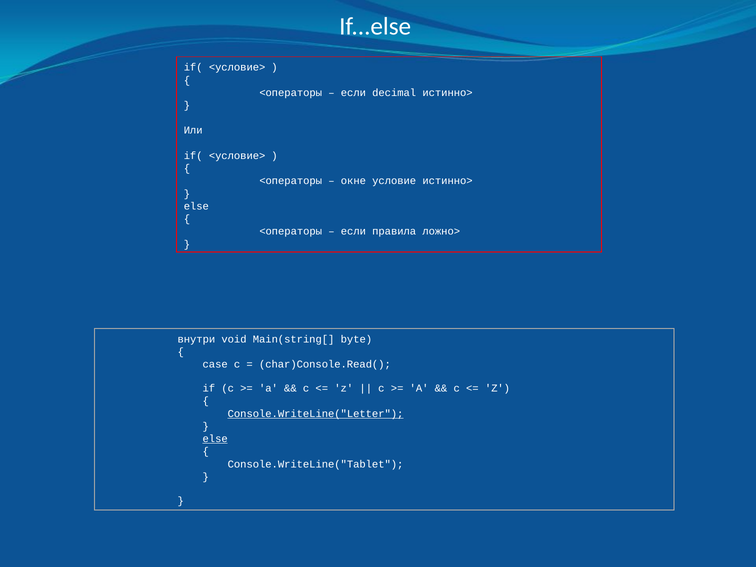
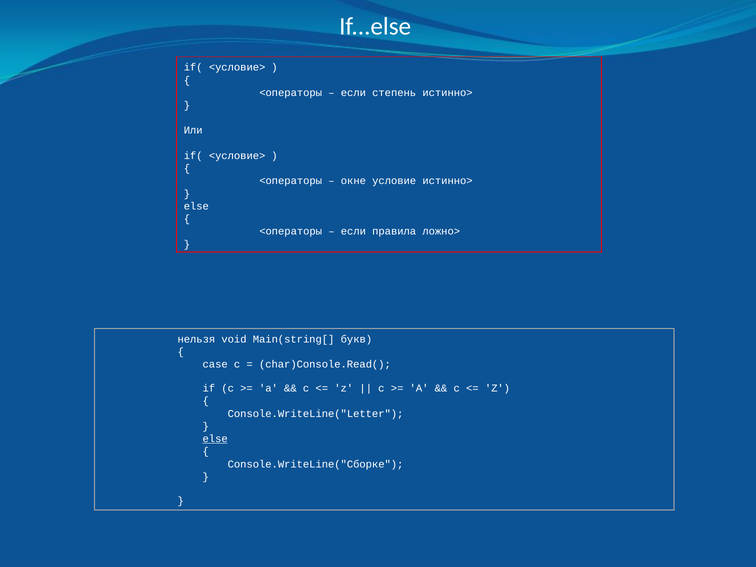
decimal: decimal -> степень
внутри: внутри -> нельзя
byte: byte -> букв
Console.WriteLine("Letter underline: present -> none
Console.WriteLine("Tablet: Console.WriteLine("Tablet -> Console.WriteLine("Сборке
